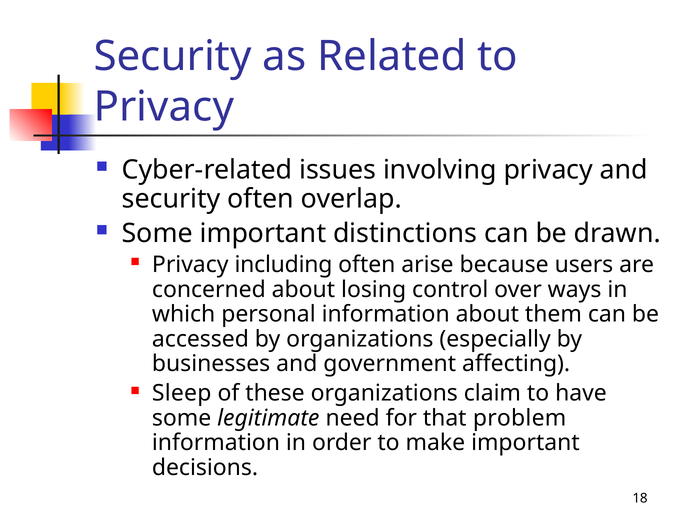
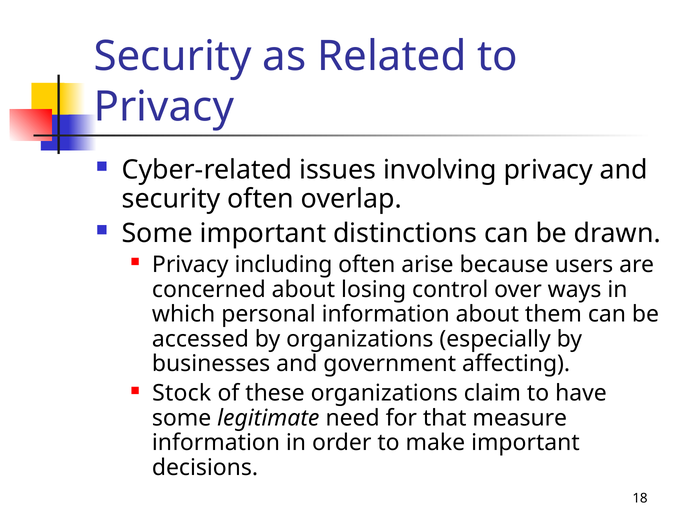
Sleep: Sleep -> Stock
problem: problem -> measure
